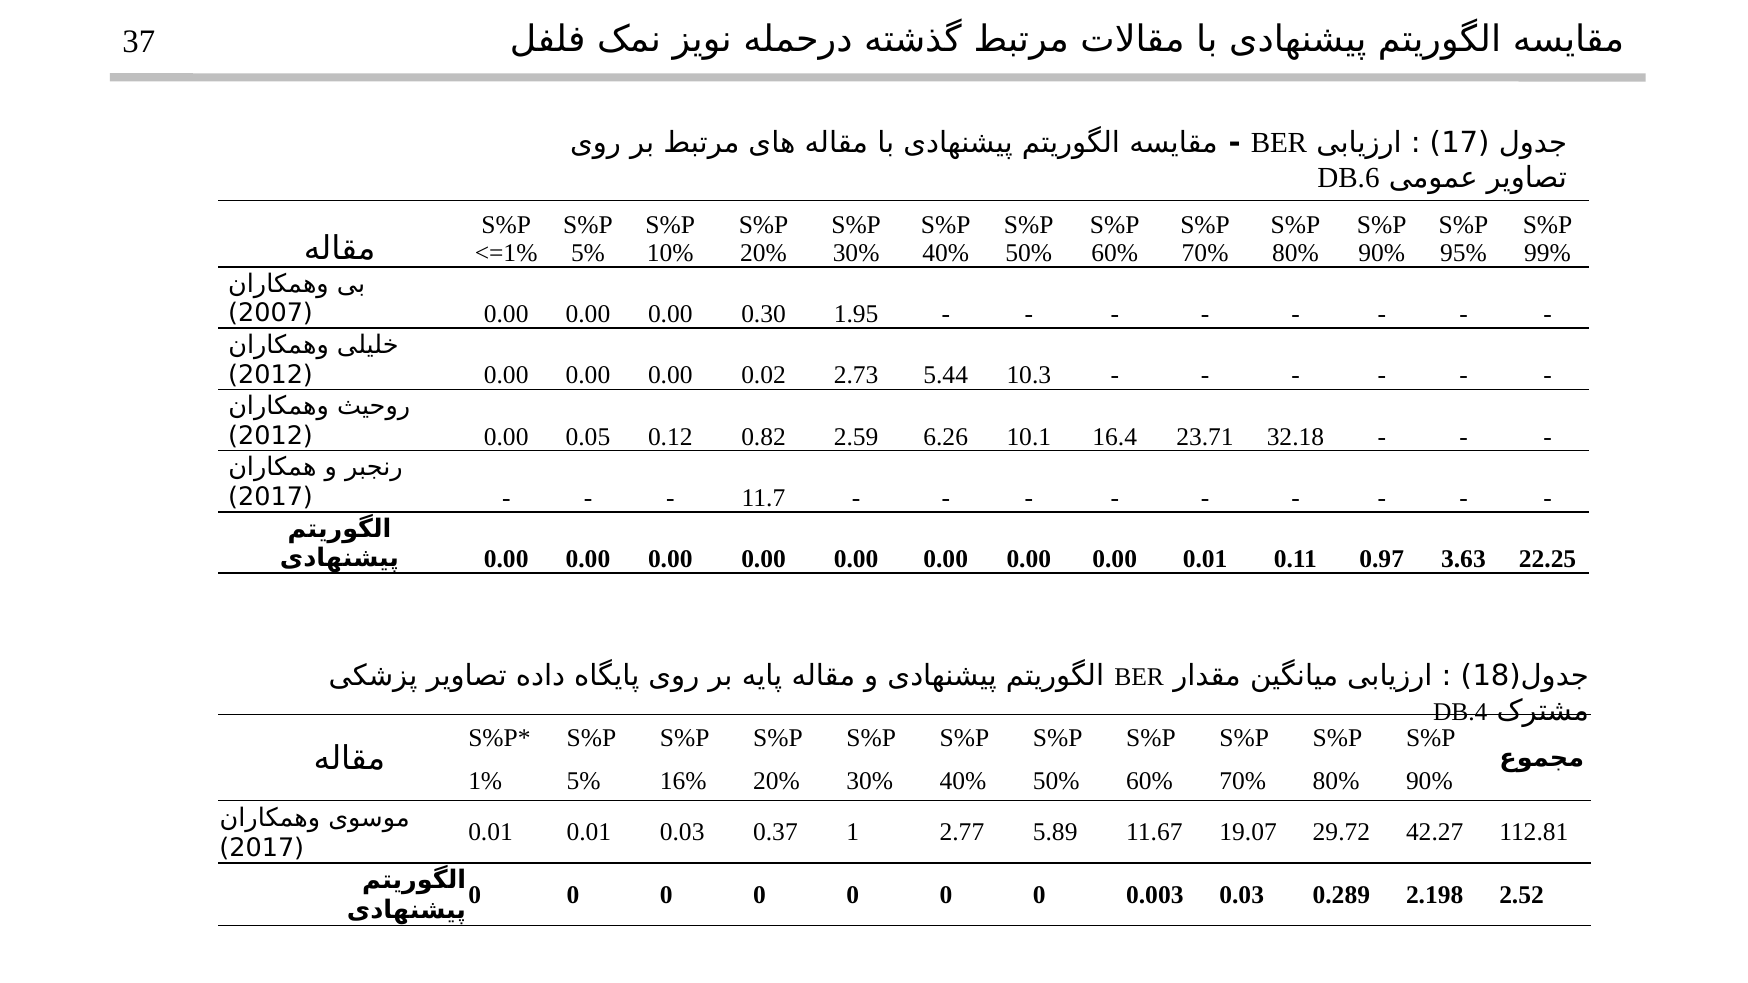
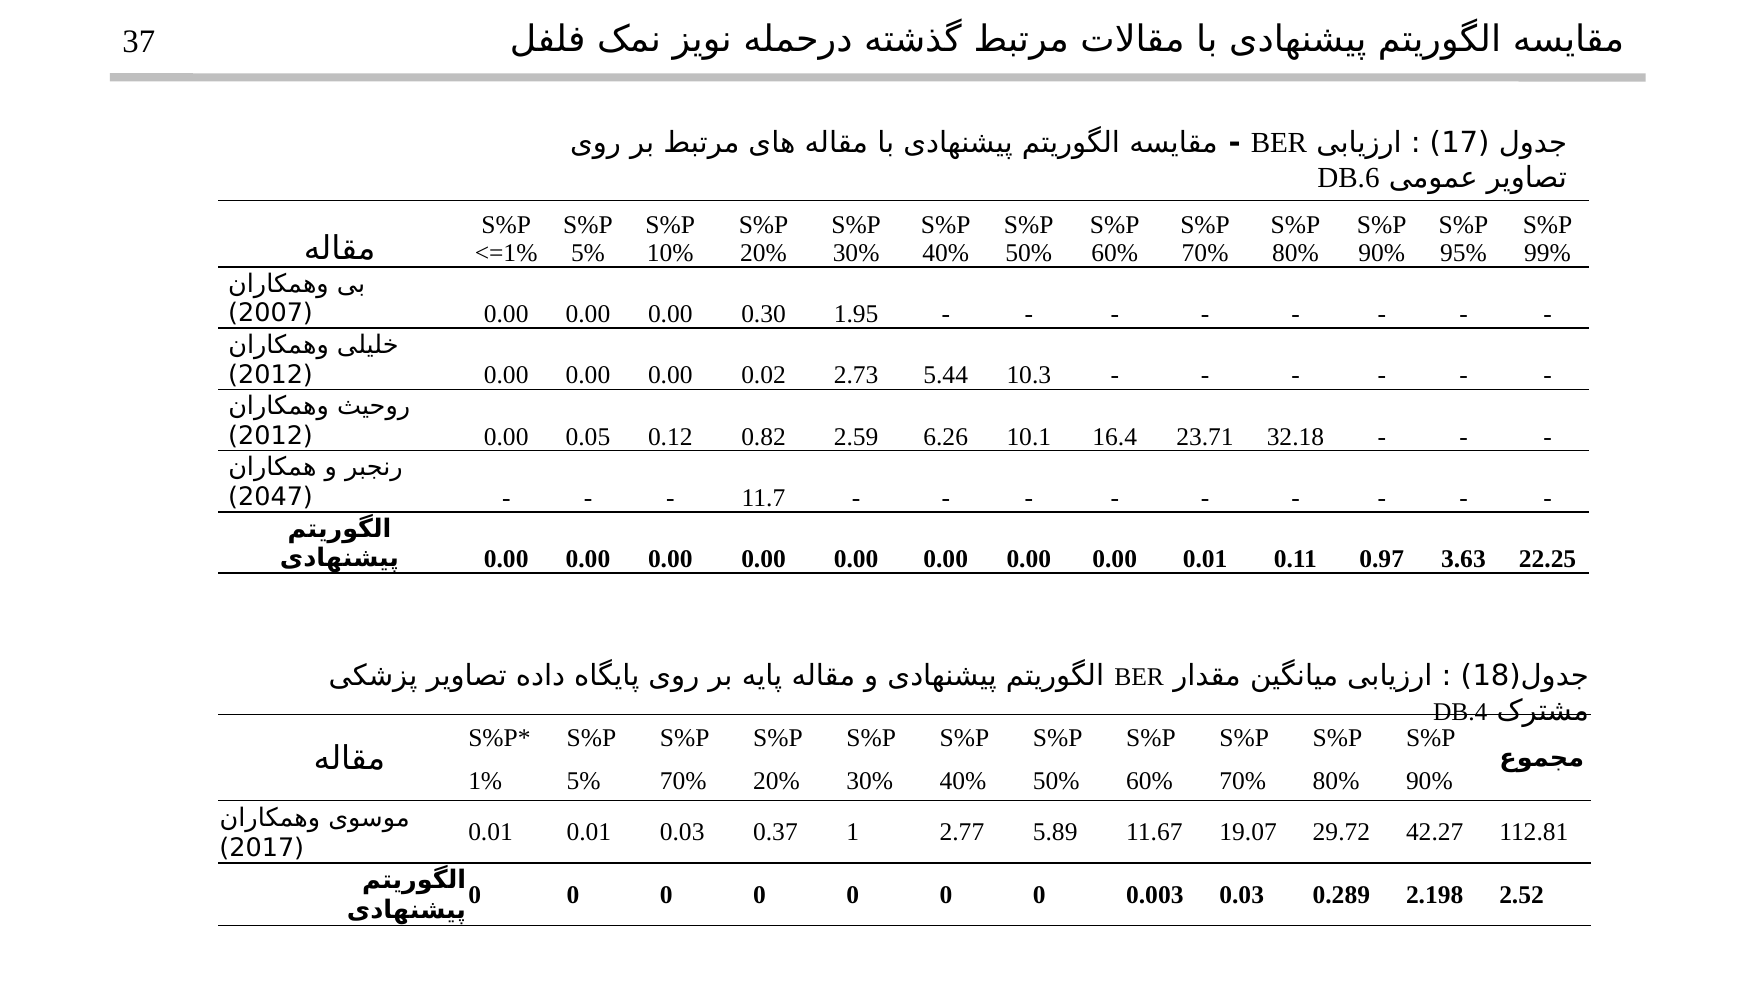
2017 at (271, 497): 2017 -> 2047
5% 16%: 16% -> 70%
